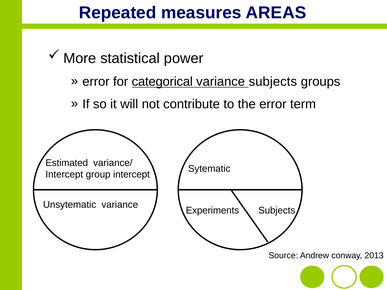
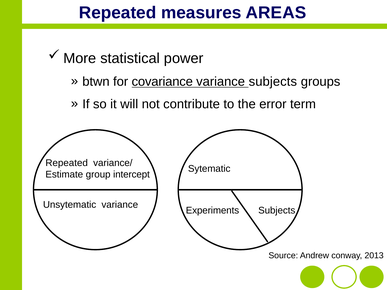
error at (96, 82): error -> btwn
categorical: categorical -> covariance
Estimated at (67, 163): Estimated -> Repeated
Intercept at (64, 175): Intercept -> Estimate
